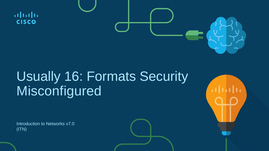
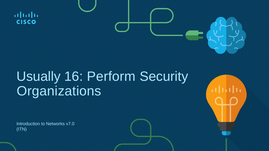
Formats: Formats -> Perform
Misconfigured: Misconfigured -> Organizations
